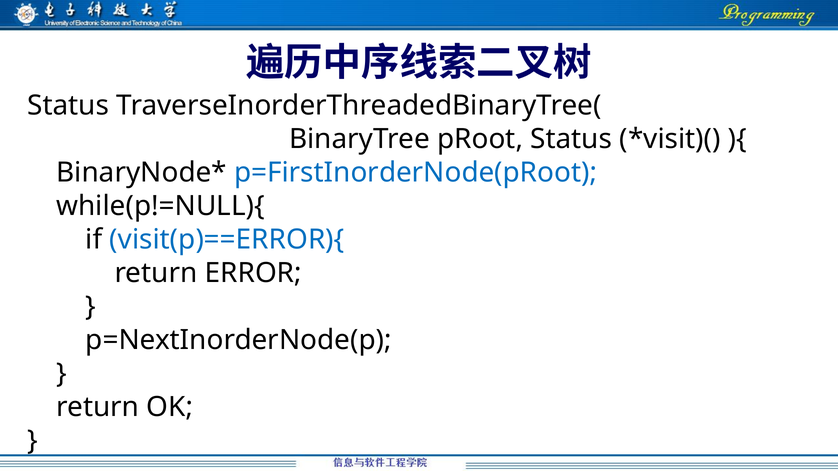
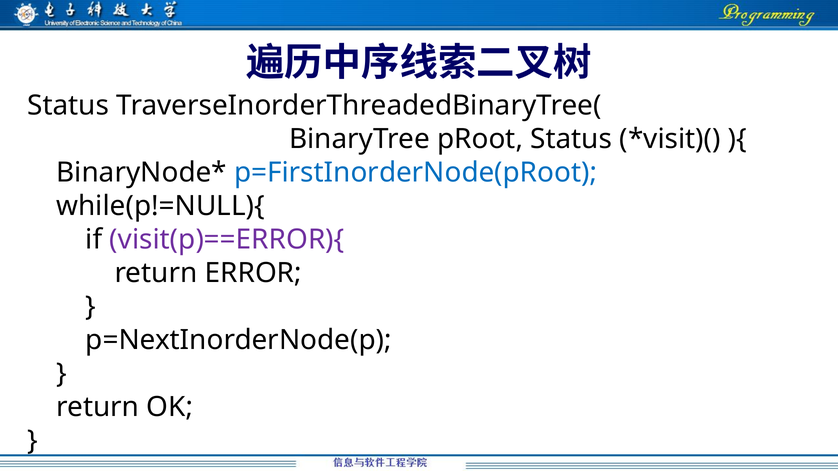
visit(p)==ERROR){ colour: blue -> purple
